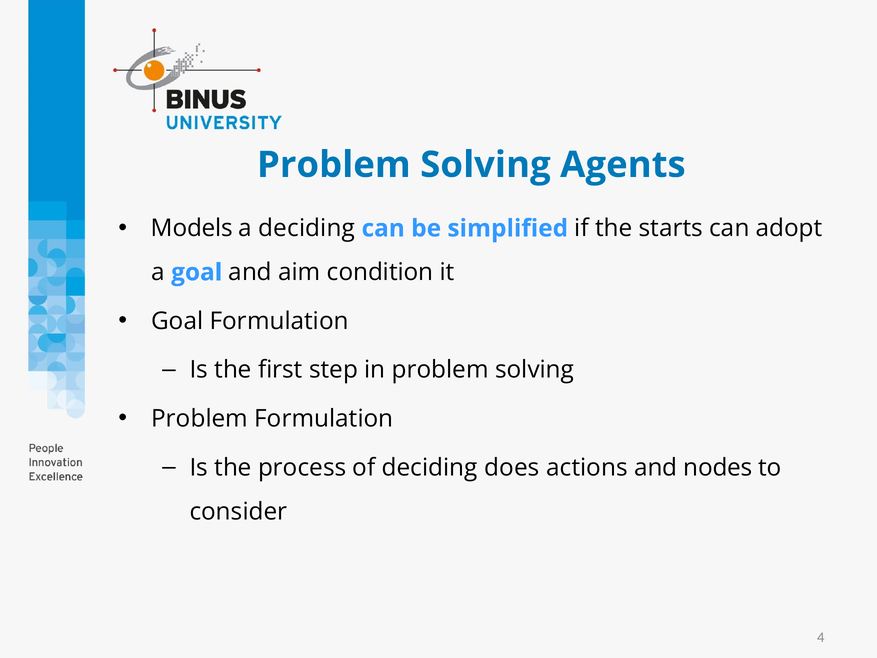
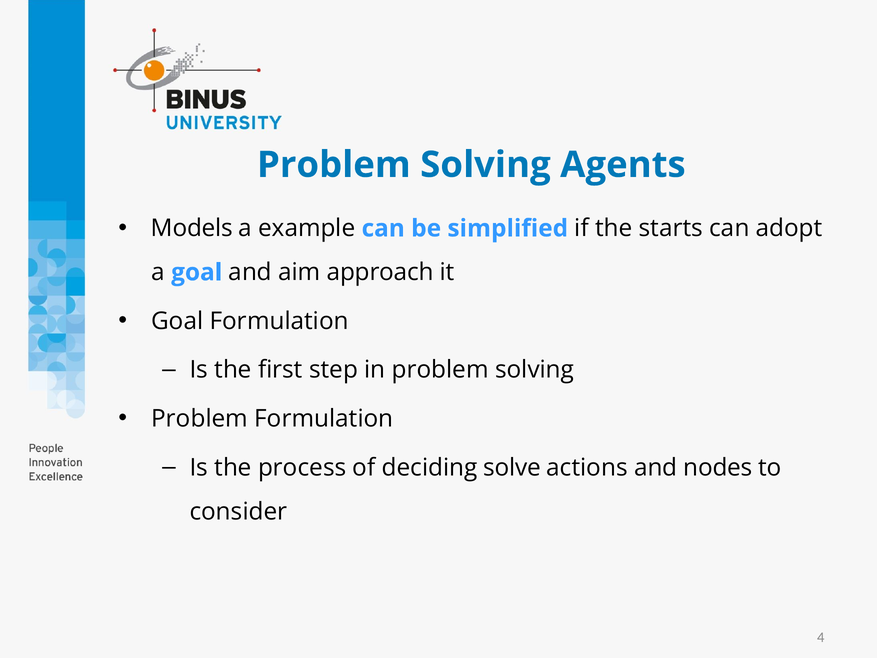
a deciding: deciding -> example
condition: condition -> approach
does: does -> solve
